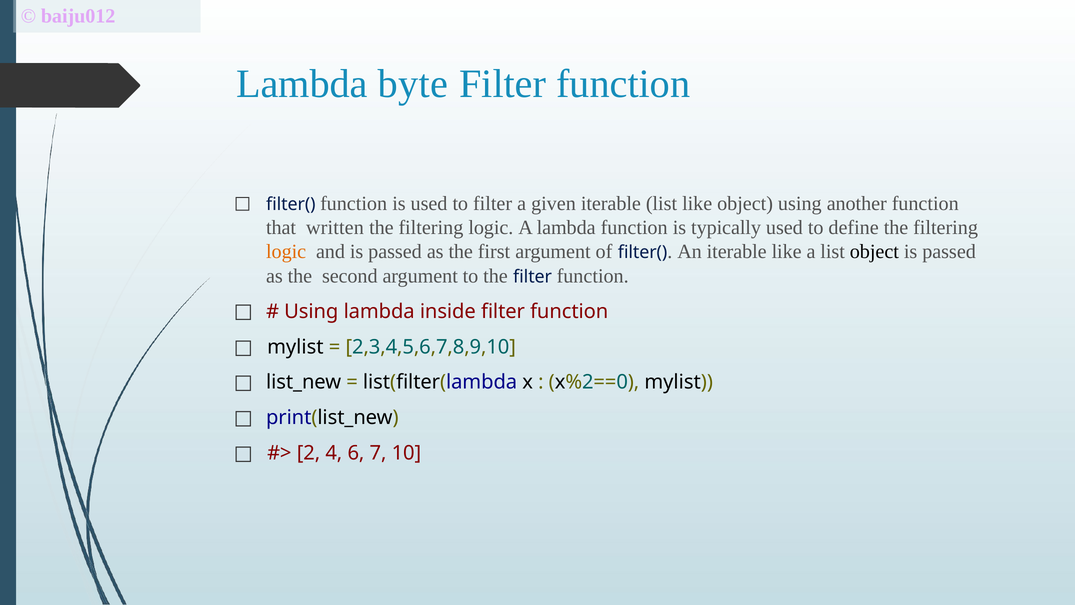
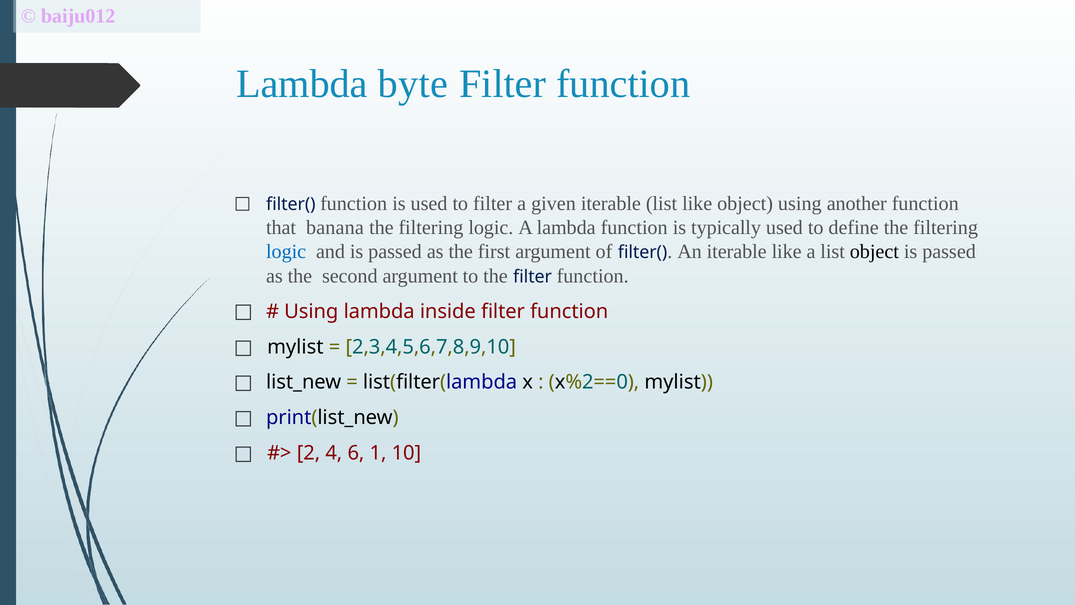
written: written -> banana
logic at (286, 252) colour: orange -> blue
7: 7 -> 1
